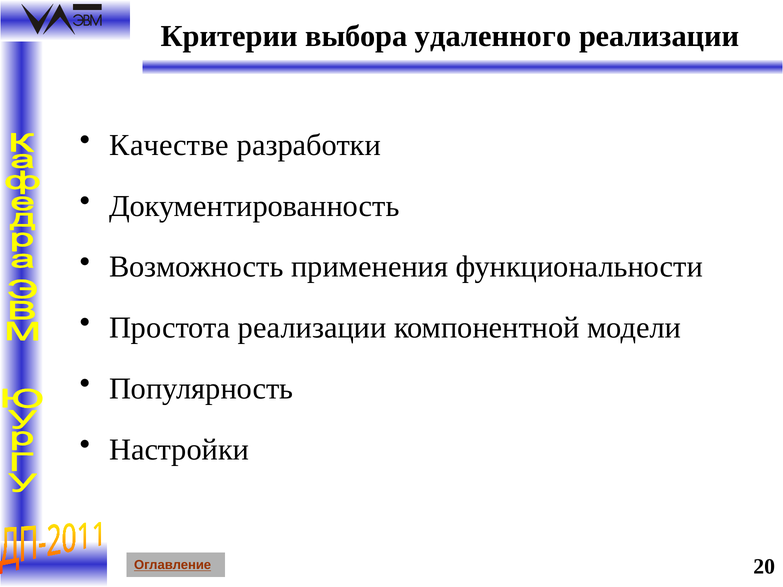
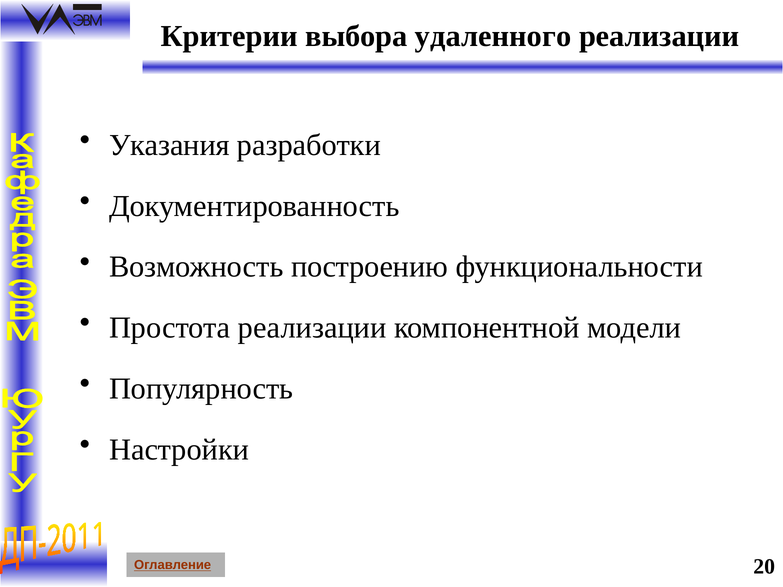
Качестве: Качестве -> Указания
применения: применения -> построению
